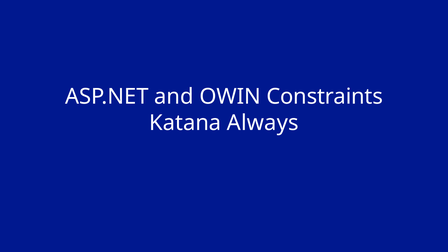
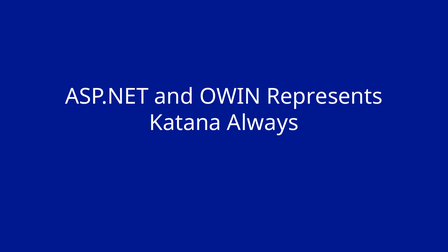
Constraints: Constraints -> Represents
